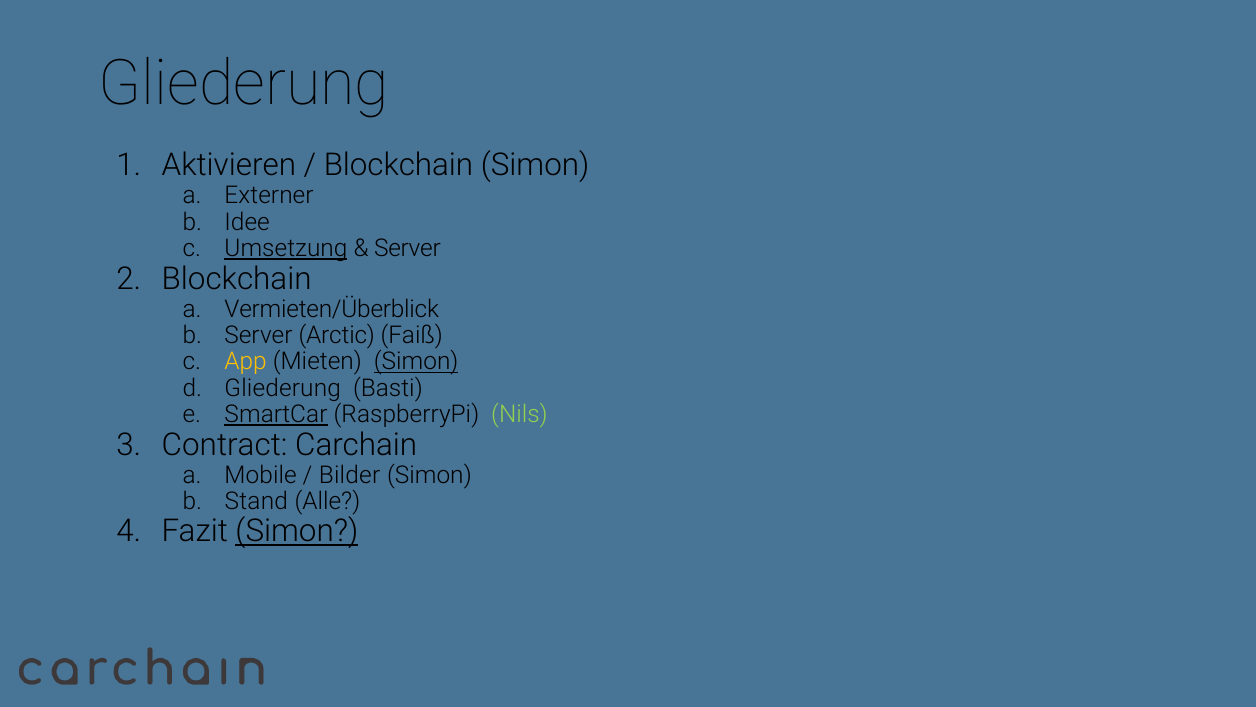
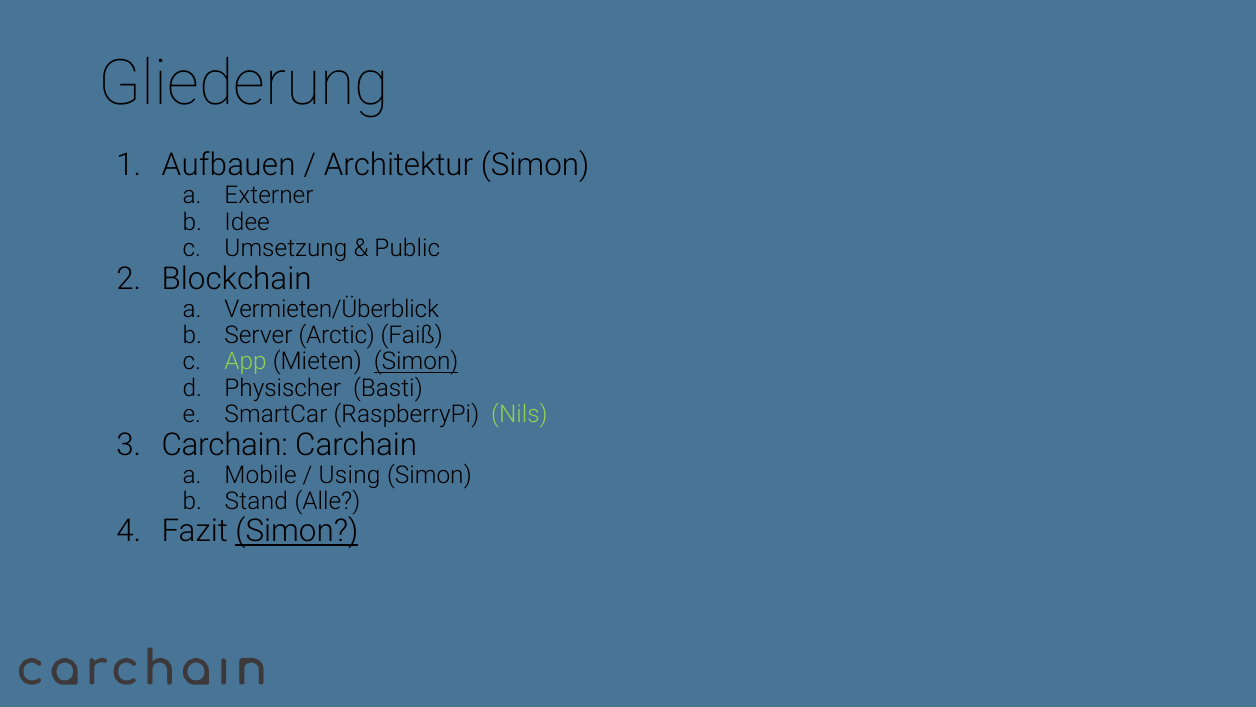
Aktivieren: Aktivieren -> Aufbauen
Blockchain at (398, 165): Blockchain -> Architektur
Umsetzung underline: present -> none
Server at (407, 248): Server -> Public
App colour: yellow -> light green
Gliederung at (283, 388): Gliederung -> Physischer
SmartCar underline: present -> none
Contract at (225, 445): Contract -> Carchain
Bilder: Bilder -> Using
